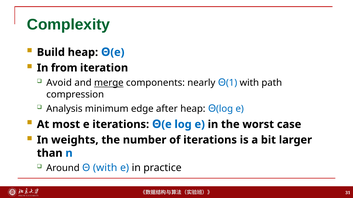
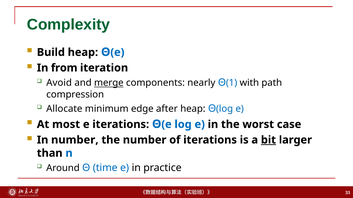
Analysis: Analysis -> Allocate
In weights: weights -> number
bit underline: none -> present
Θ with: with -> time
